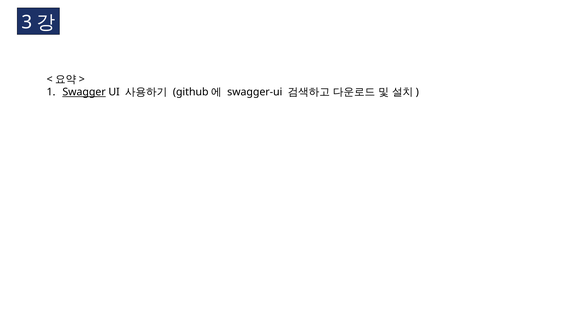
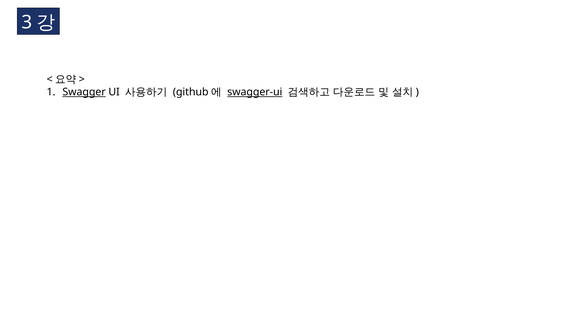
swagger-ui underline: none -> present
